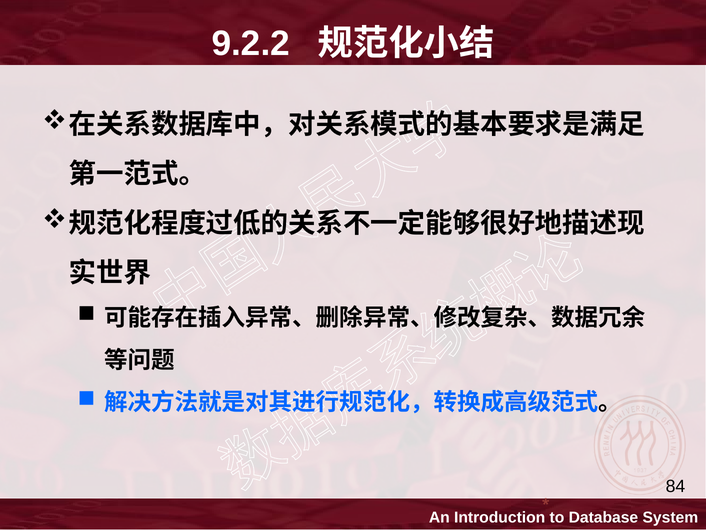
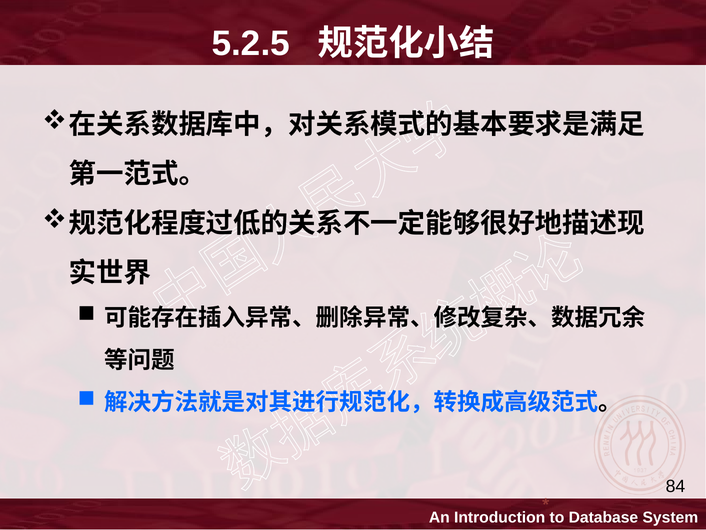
9.2.2: 9.2.2 -> 5.2.5
